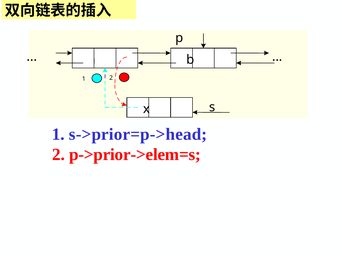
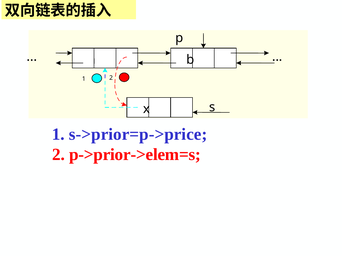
s->prior=p->head: s->prior=p->head -> s->prior=p->price
